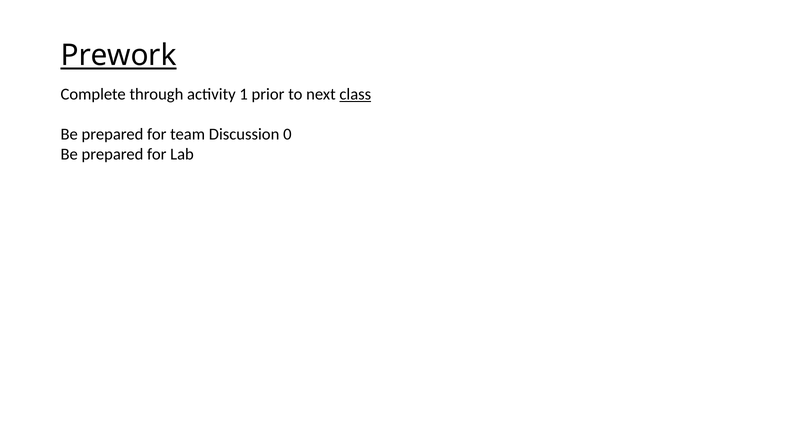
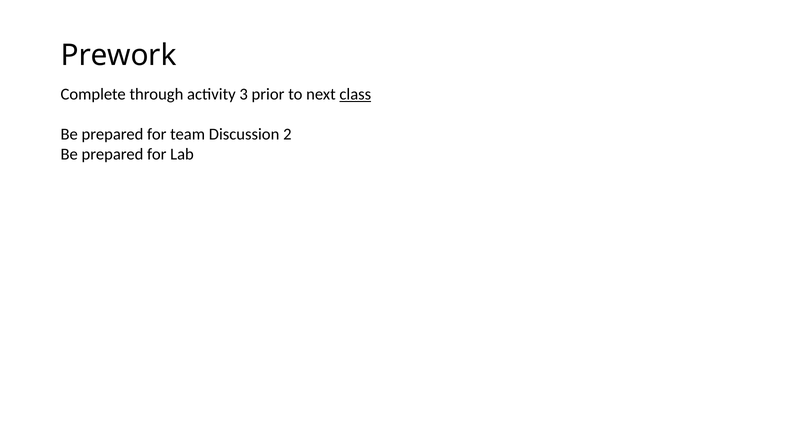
Prework underline: present -> none
1: 1 -> 3
0: 0 -> 2
